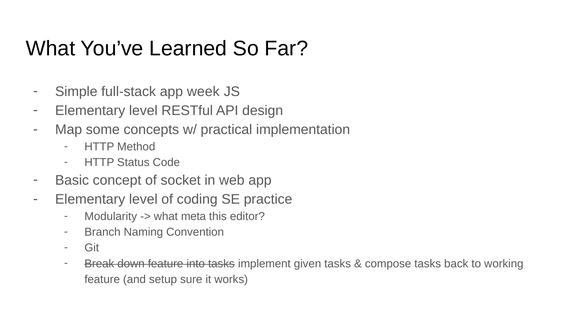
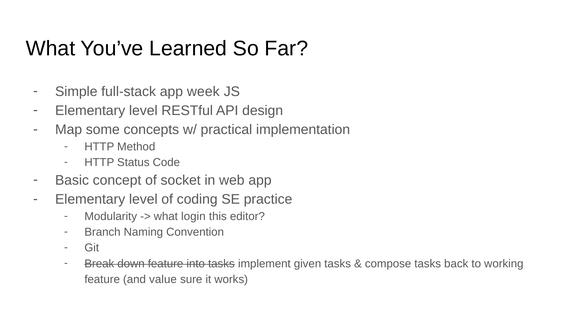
meta: meta -> login
setup: setup -> value
